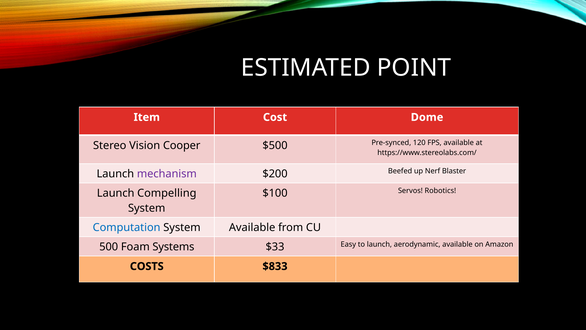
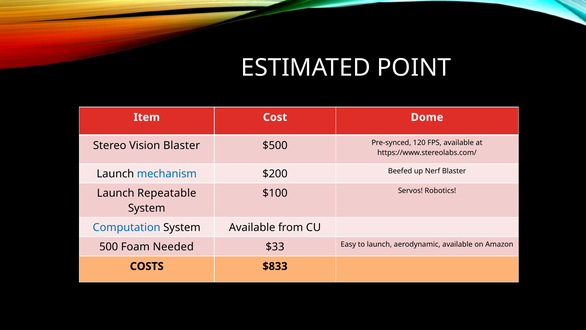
Vision Cooper: Cooper -> Blaster
mechanism colour: purple -> blue
Compelling: Compelling -> Repeatable
Systems: Systems -> Needed
